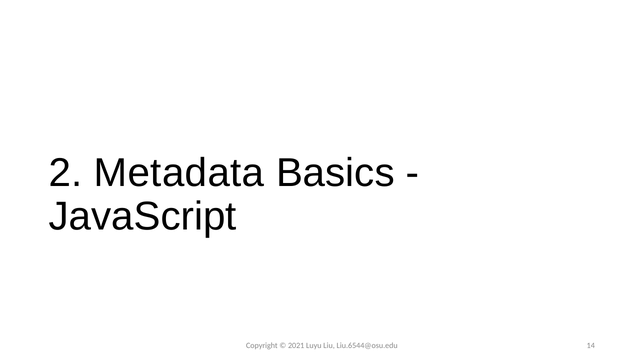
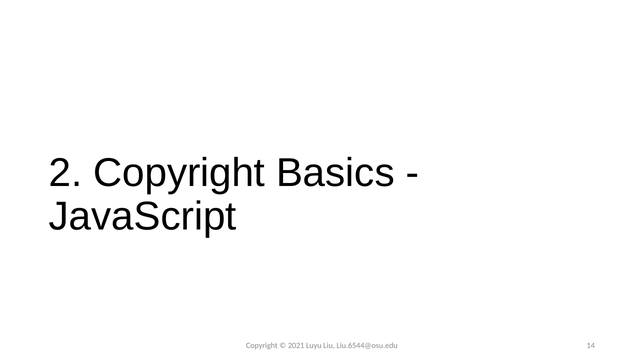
2 Metadata: Metadata -> Copyright
